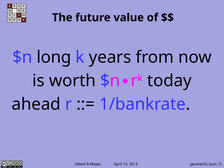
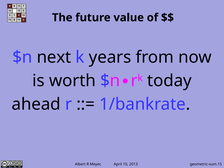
long: long -> next
